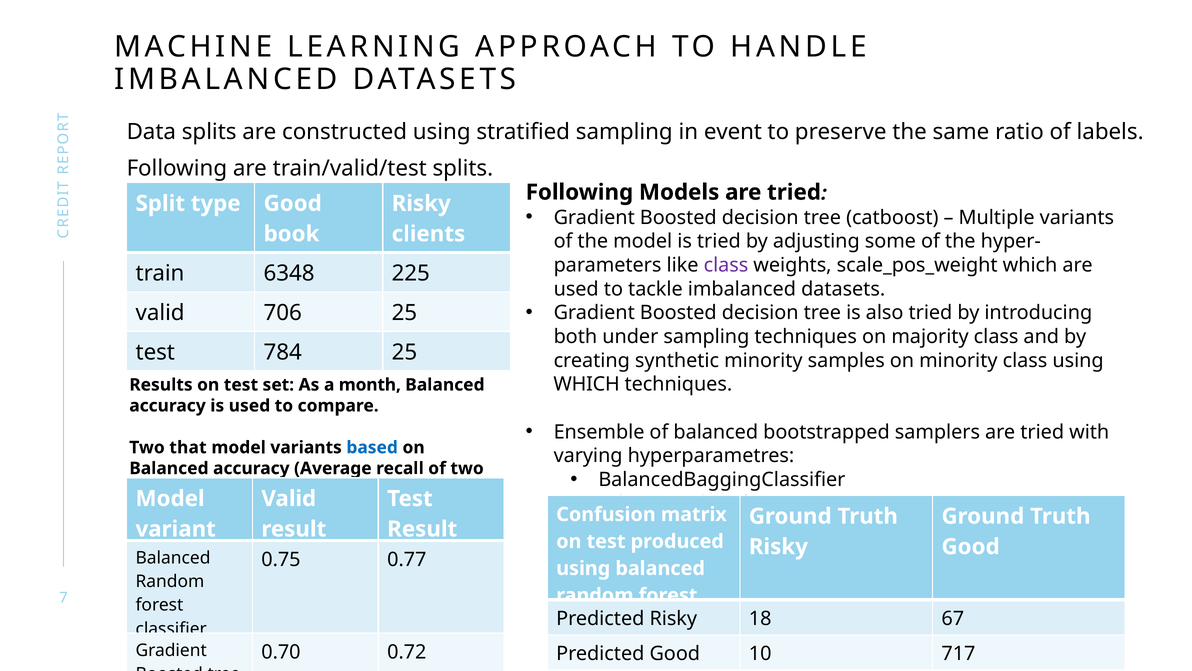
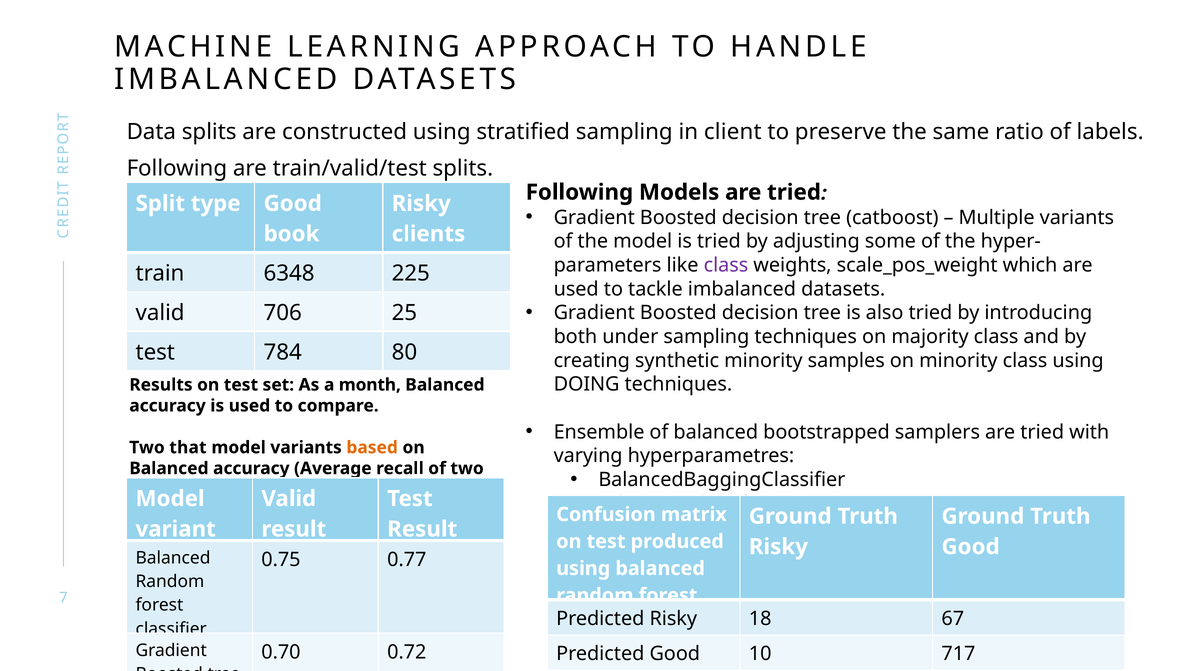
event: event -> client
784 25: 25 -> 80
WHICH at (587, 384): WHICH -> DOING
based colour: blue -> orange
